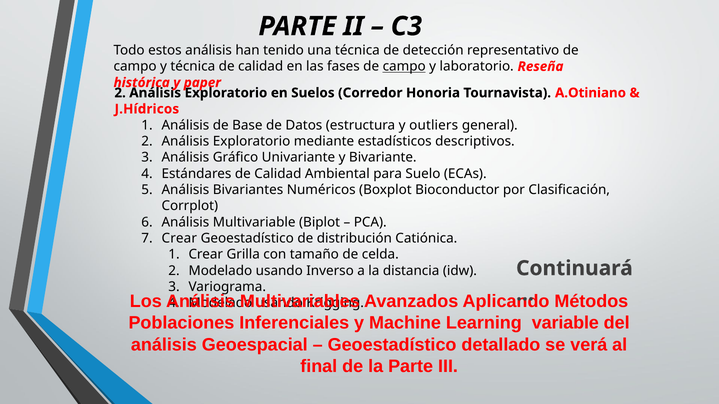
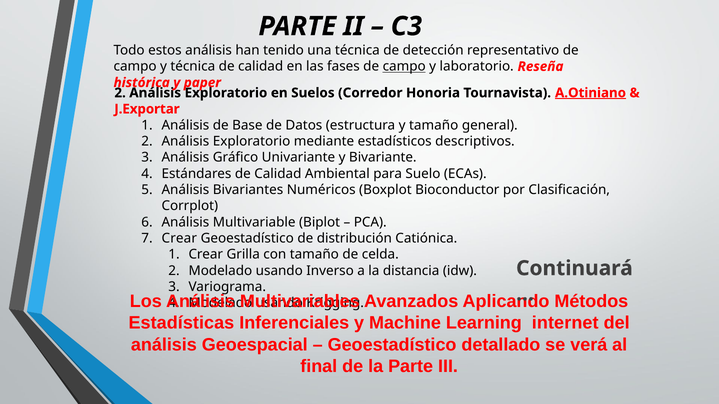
A.Otiniano underline: none -> present
J.Hídricos: J.Hídricos -> J.Exportar
y outliers: outliers -> tamaño
Poblaciones: Poblaciones -> Estadísticas
variable: variable -> internet
